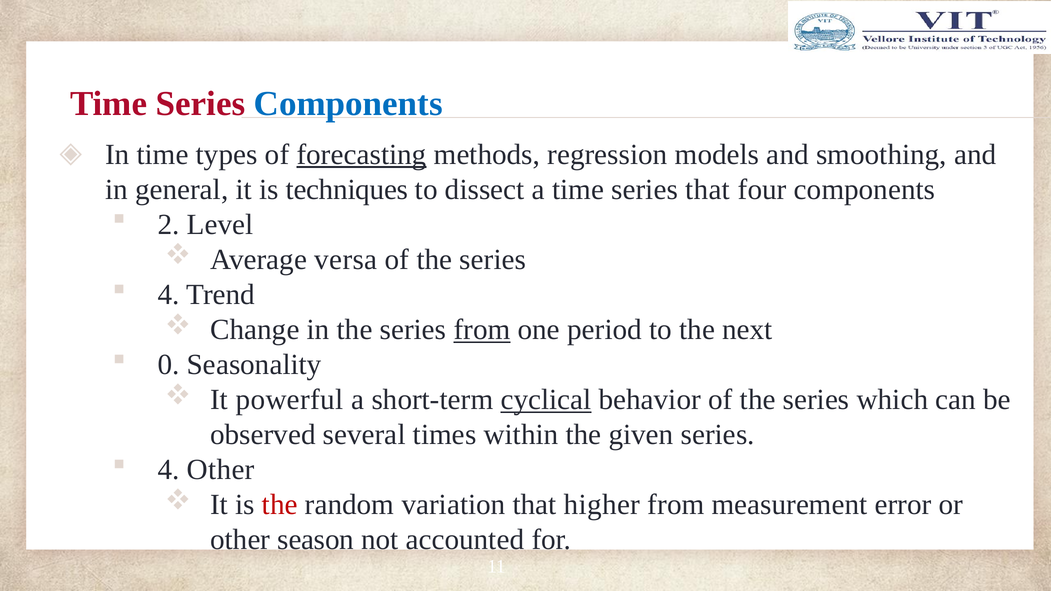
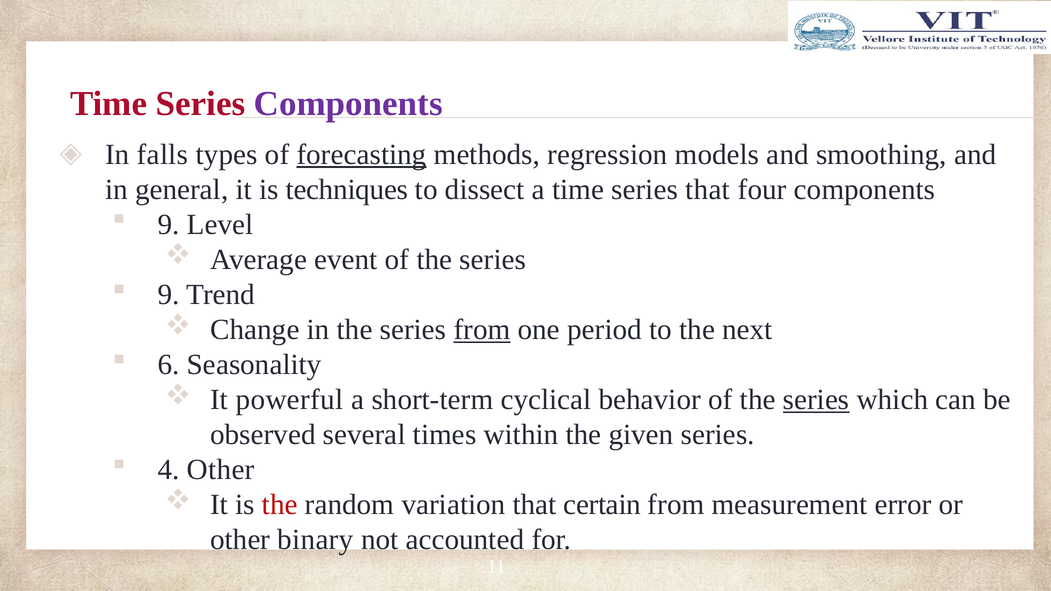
Components at (348, 104) colour: blue -> purple
In time: time -> falls
2 at (169, 225): 2 -> 9
versa: versa -> event
4 at (169, 295): 4 -> 9
0: 0 -> 6
cyclical underline: present -> none
series at (816, 400) underline: none -> present
higher: higher -> certain
season: season -> binary
